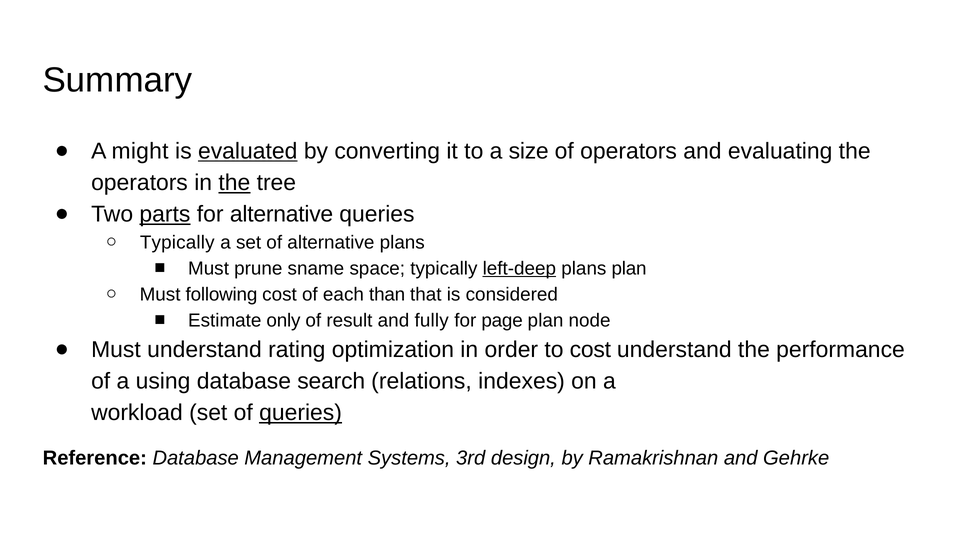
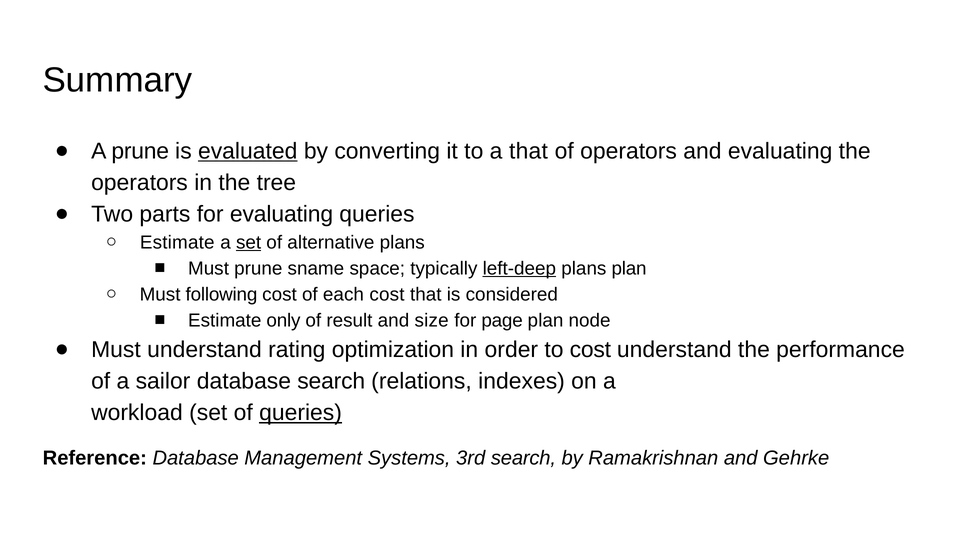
A might: might -> prune
a size: size -> that
the at (234, 183) underline: present -> none
parts underline: present -> none
for alternative: alternative -> evaluating
Typically at (177, 242): Typically -> Estimate
set at (249, 242) underline: none -> present
each than: than -> cost
fully: fully -> size
using: using -> sailor
3rd design: design -> search
